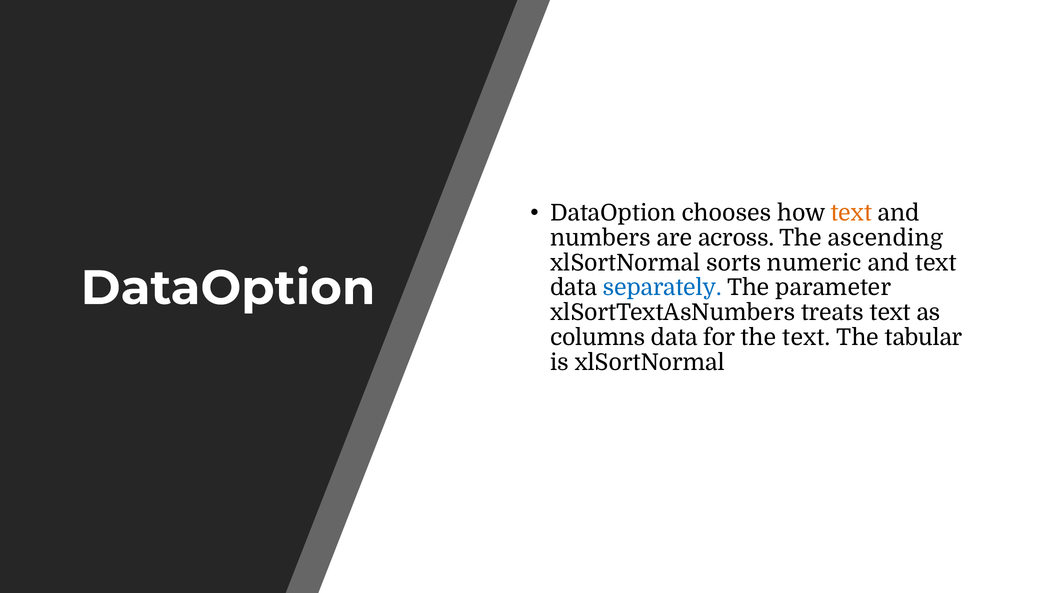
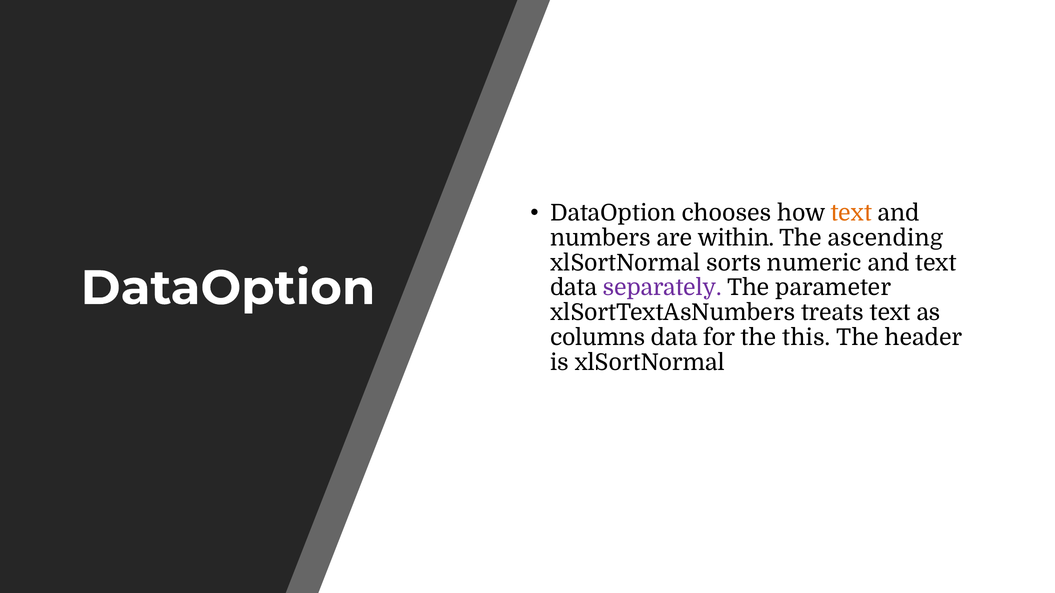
across: across -> within
separately colour: blue -> purple
the text: text -> this
tabular: tabular -> header
